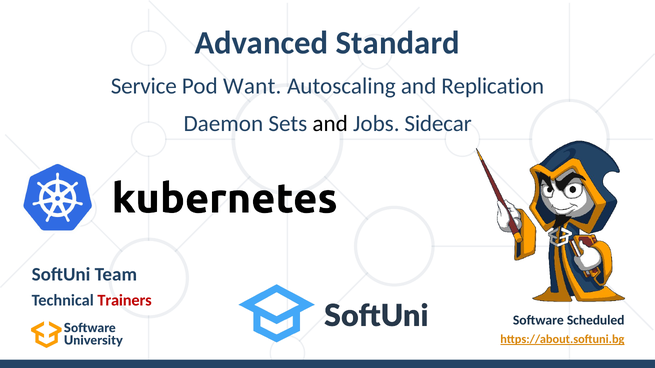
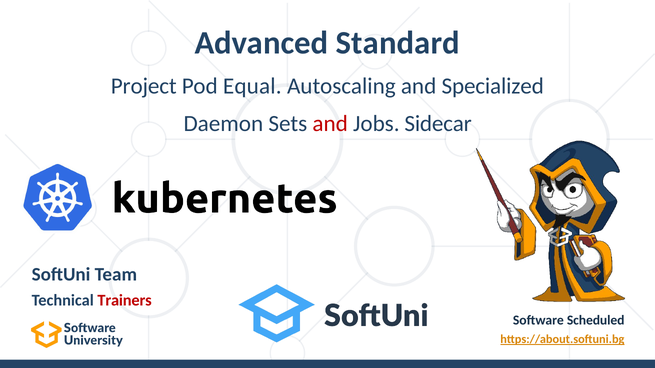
Service: Service -> Project
Want: Want -> Equal
Replication: Replication -> Specialized
and at (330, 124) colour: black -> red
